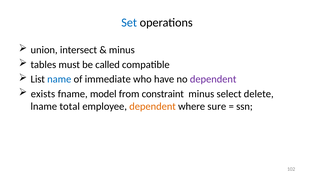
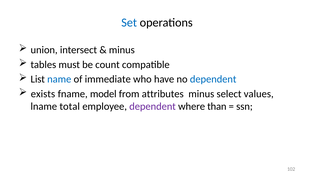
called: called -> count
dependent at (213, 79) colour: purple -> blue
constraint: constraint -> attributes
delete: delete -> values
dependent at (153, 106) colour: orange -> purple
sure: sure -> than
